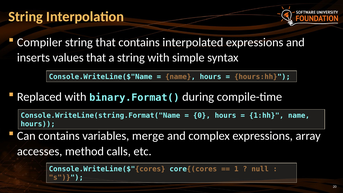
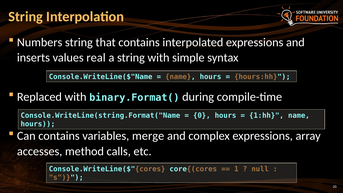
Compiler: Compiler -> Numbers
values that: that -> real
